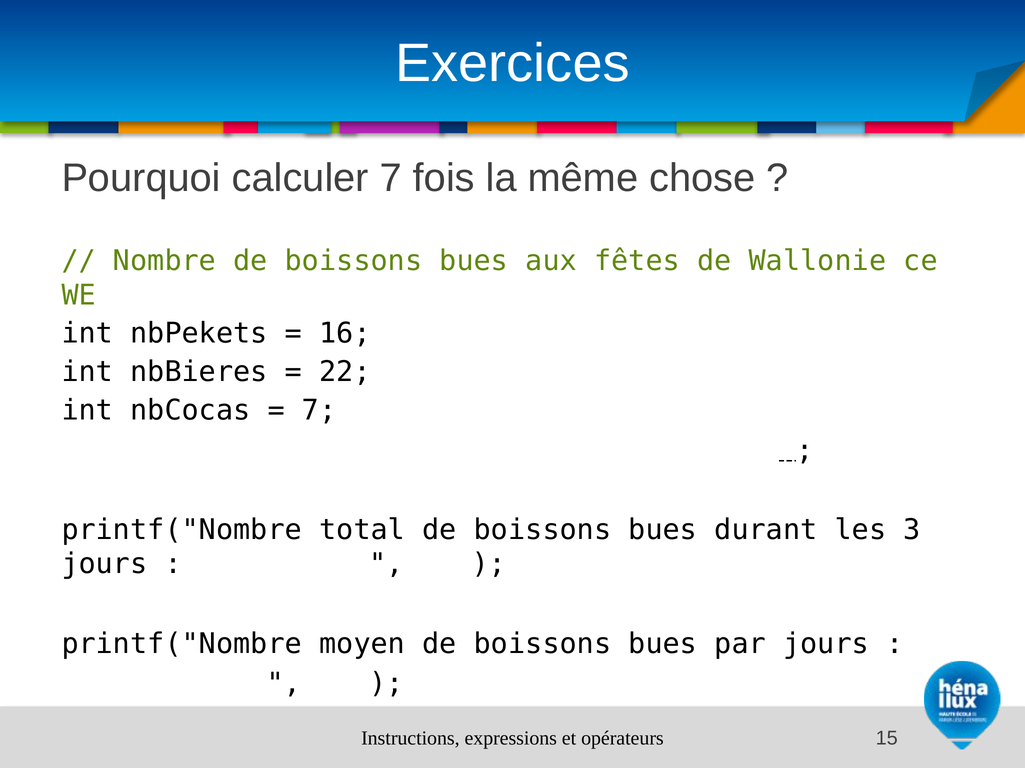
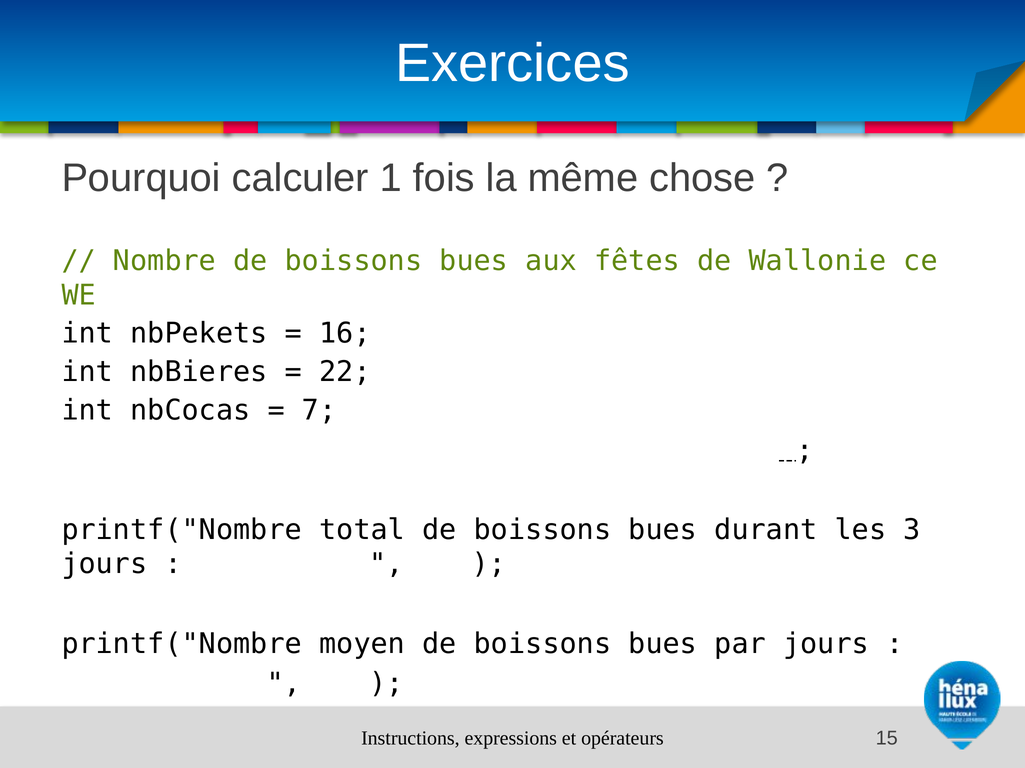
calculer 7: 7 -> 1
